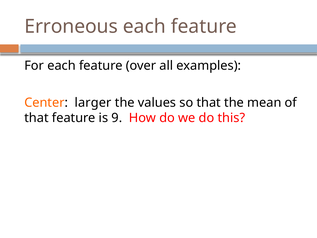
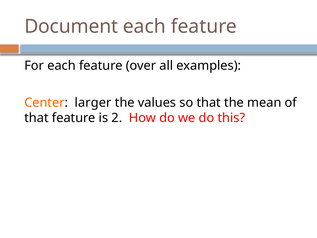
Erroneous: Erroneous -> Document
9: 9 -> 2
